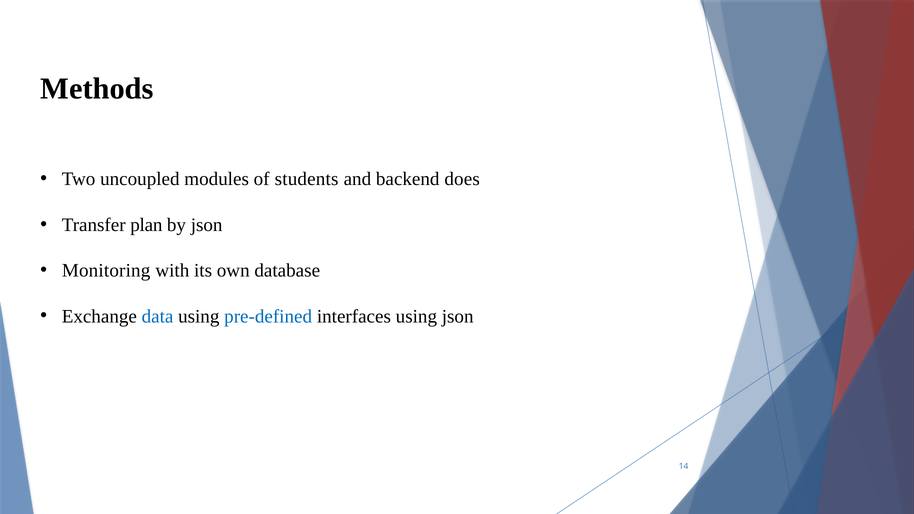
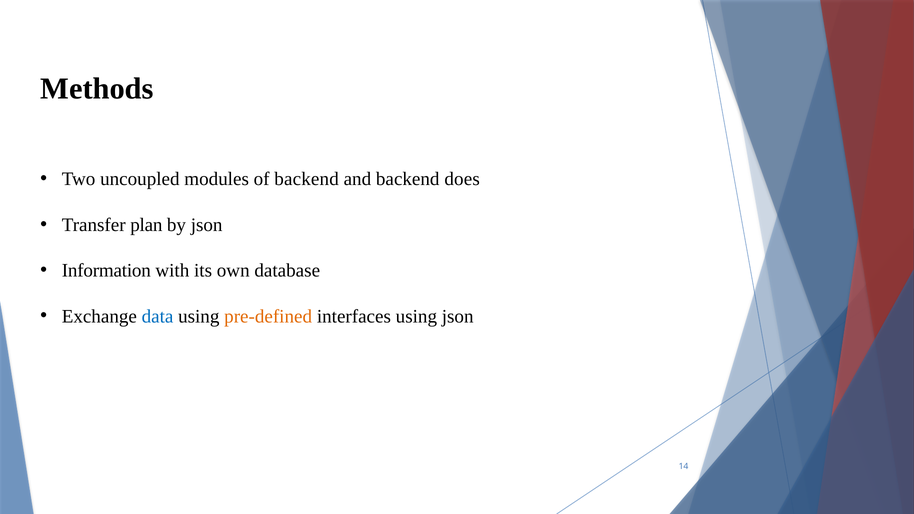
of students: students -> backend
Monitoring: Monitoring -> Information
pre-defined colour: blue -> orange
